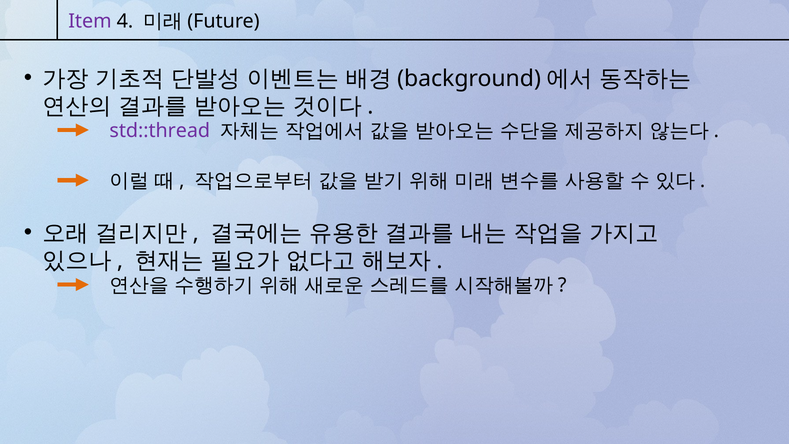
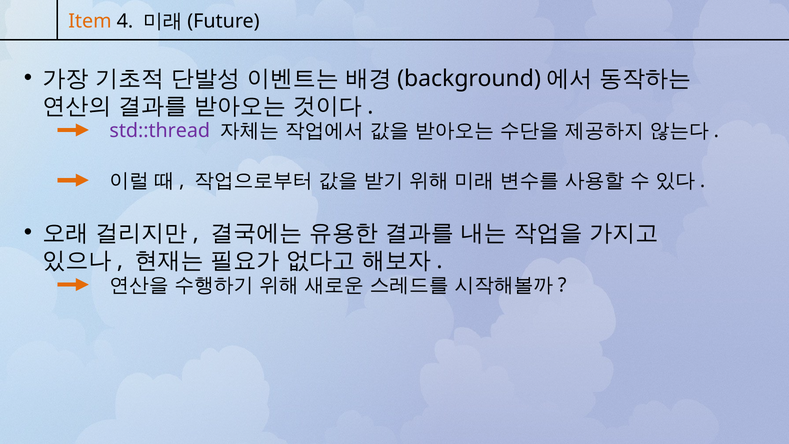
Item colour: purple -> orange
